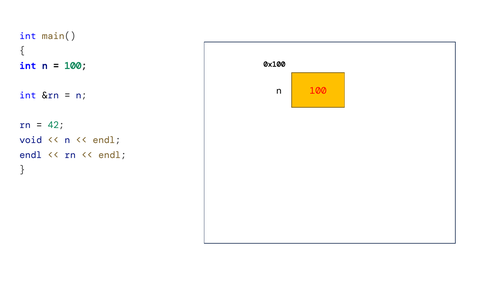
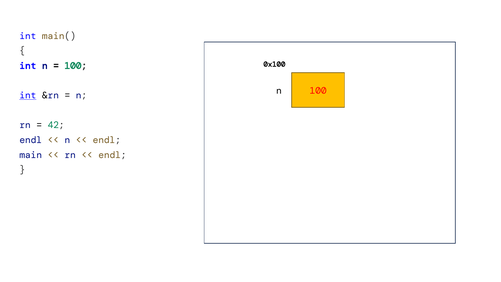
int at (28, 95) underline: none -> present
void at (31, 140): void -> endl
endl at (31, 155): endl -> main
